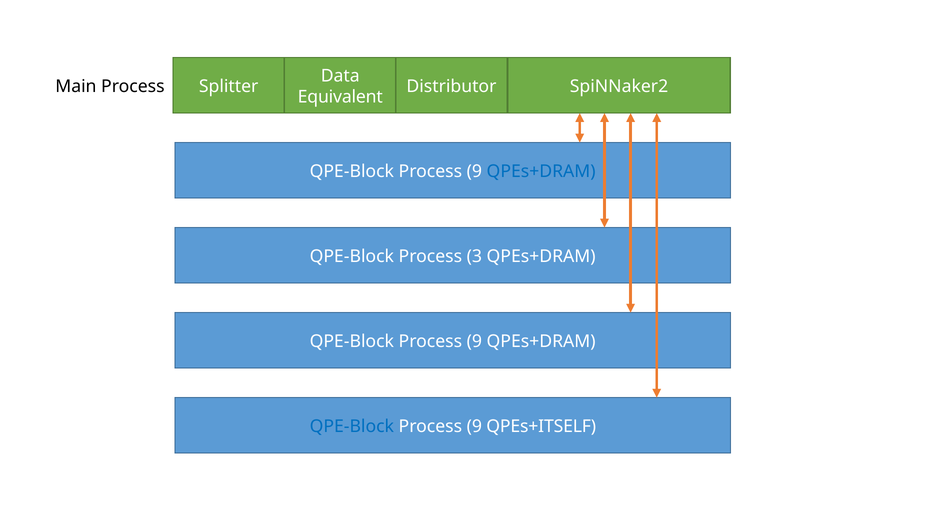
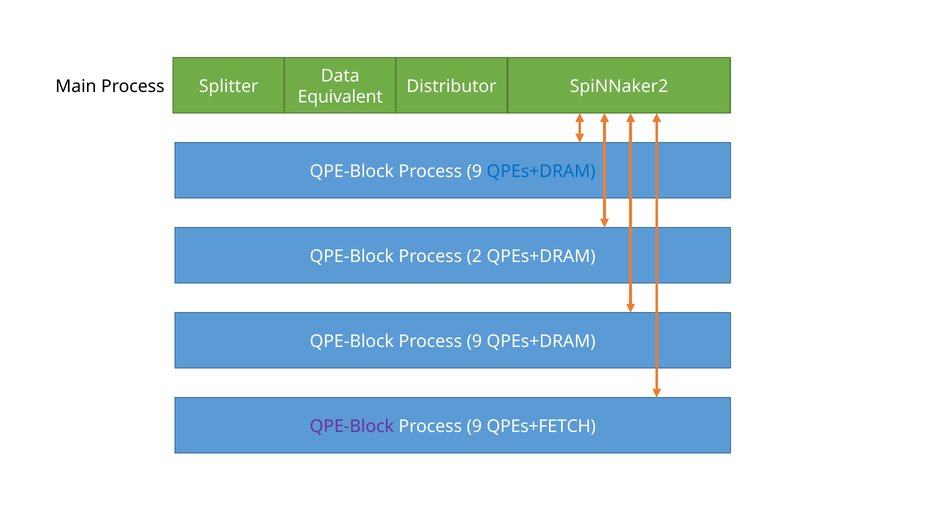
3: 3 -> 2
QPE-Block at (352, 426) colour: blue -> purple
QPEs+ITSELF: QPEs+ITSELF -> QPEs+FETCH
